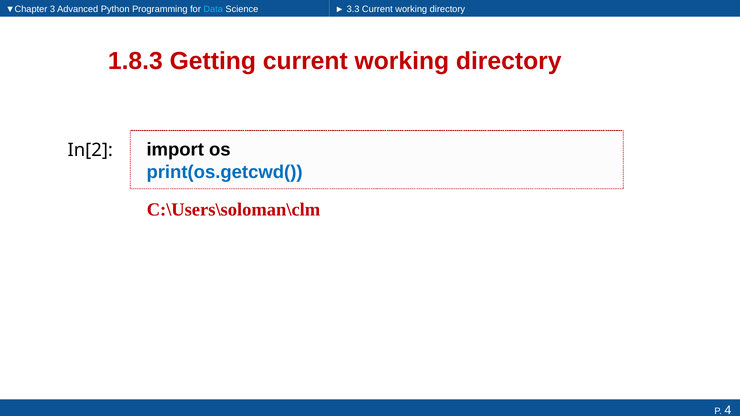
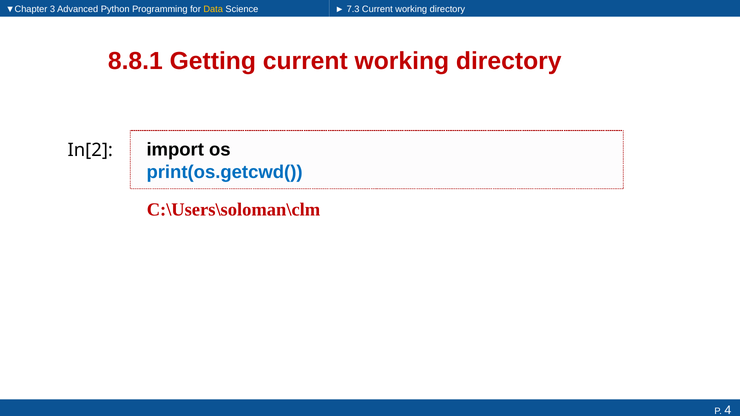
Data colour: light blue -> yellow
3.3: 3.3 -> 7.3
1.8.3: 1.8.3 -> 8.8.1
